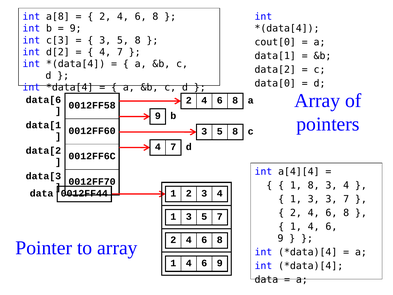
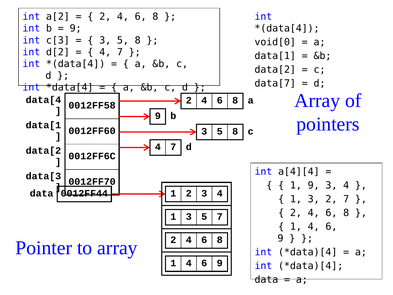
a[8: a[8 -> a[2
cout[0: cout[0 -> void[0
data[0: data[0 -> data[7
data[6: data[6 -> data[4
1 8: 8 -> 9
3 3: 3 -> 2
